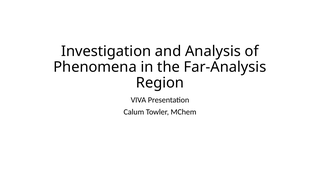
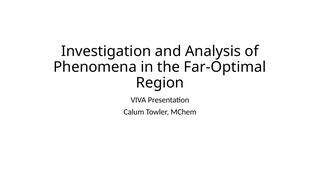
Far-Analysis: Far-Analysis -> Far-Optimal
